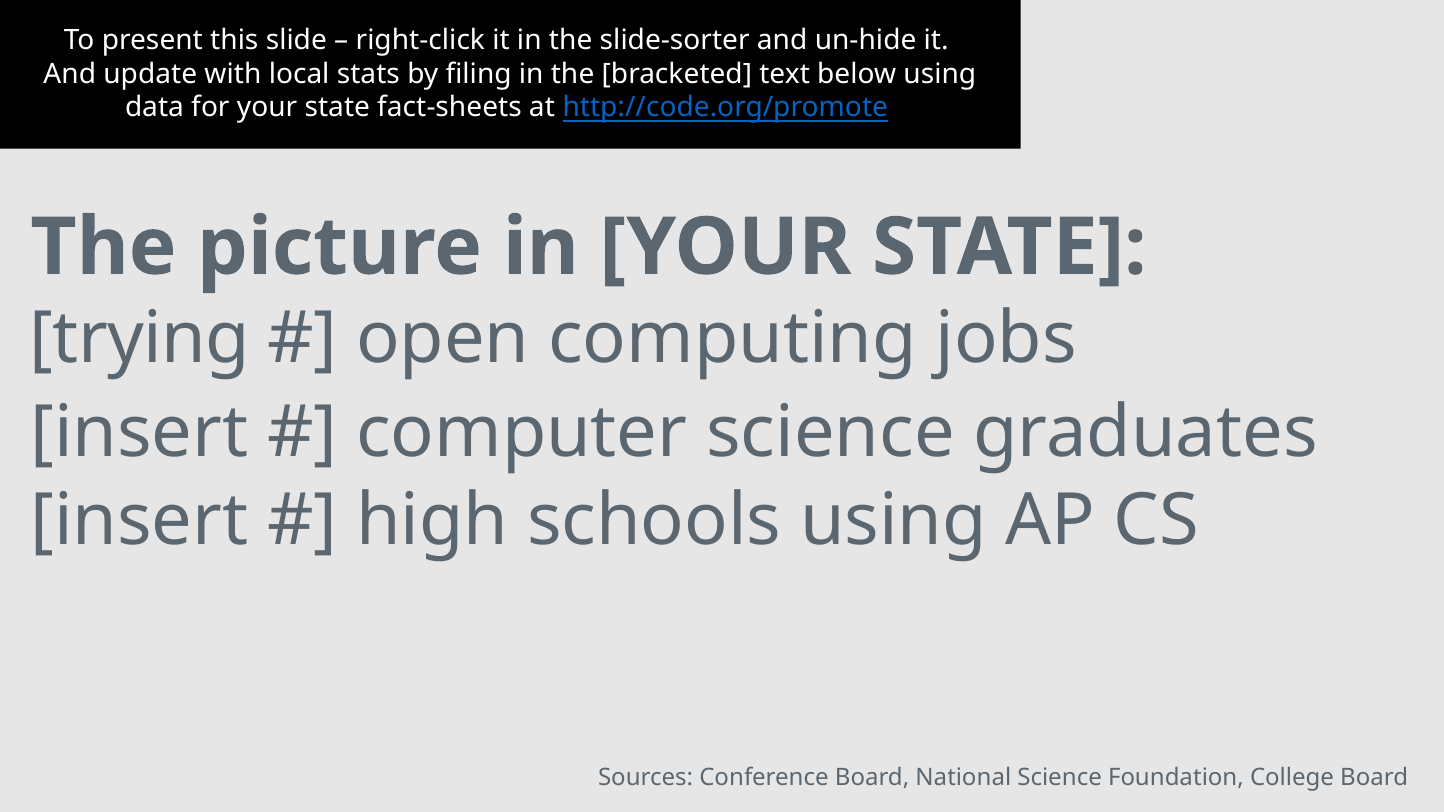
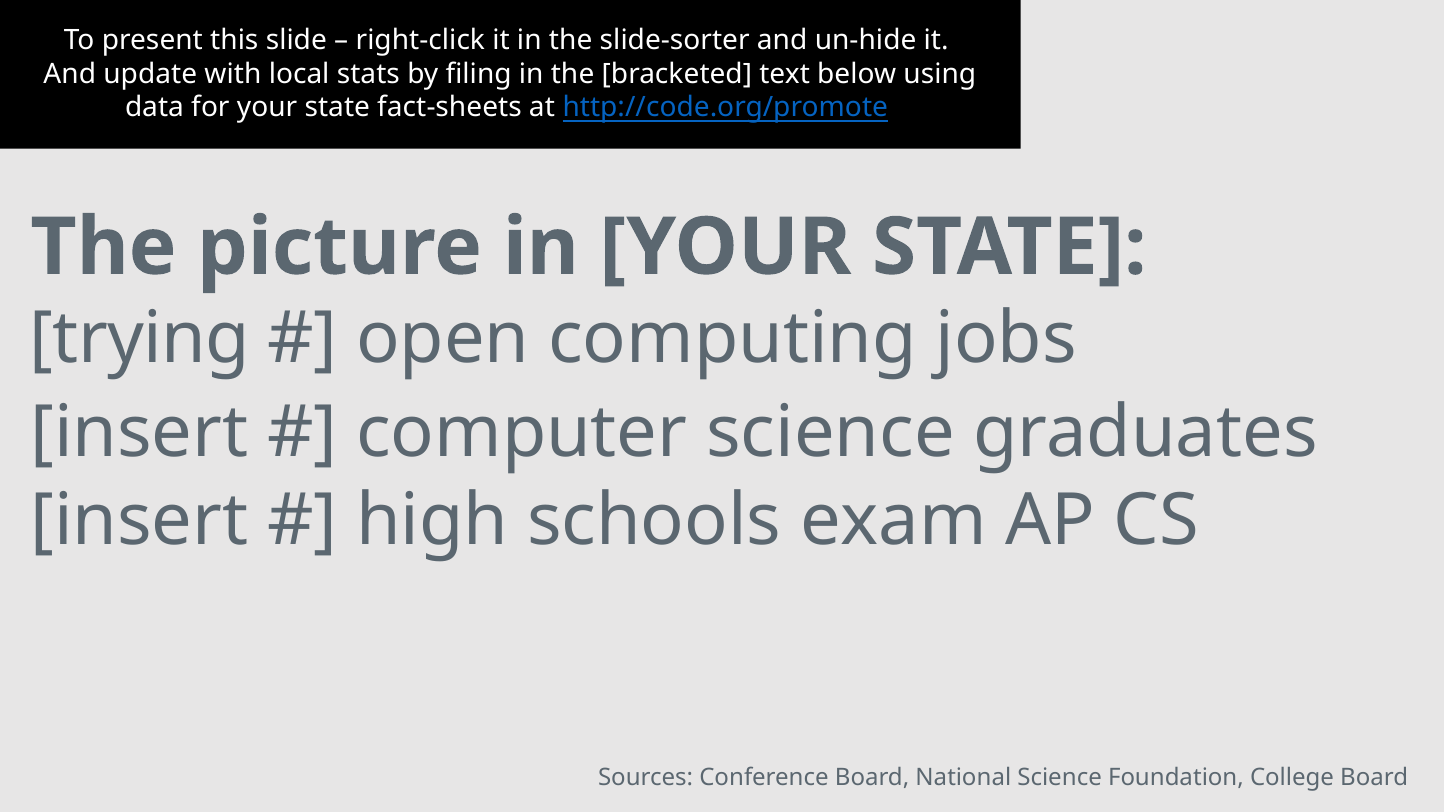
schools using: using -> exam
